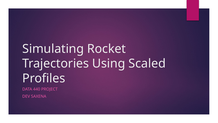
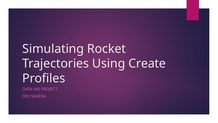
Scaled: Scaled -> Create
